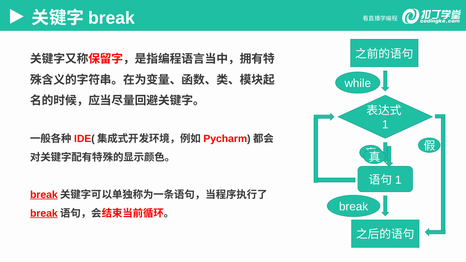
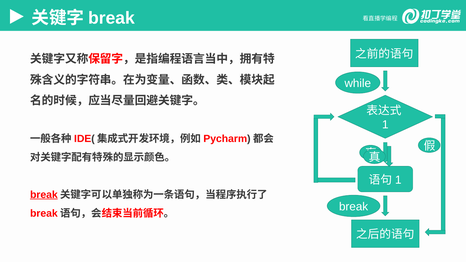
break at (44, 213) underline: present -> none
